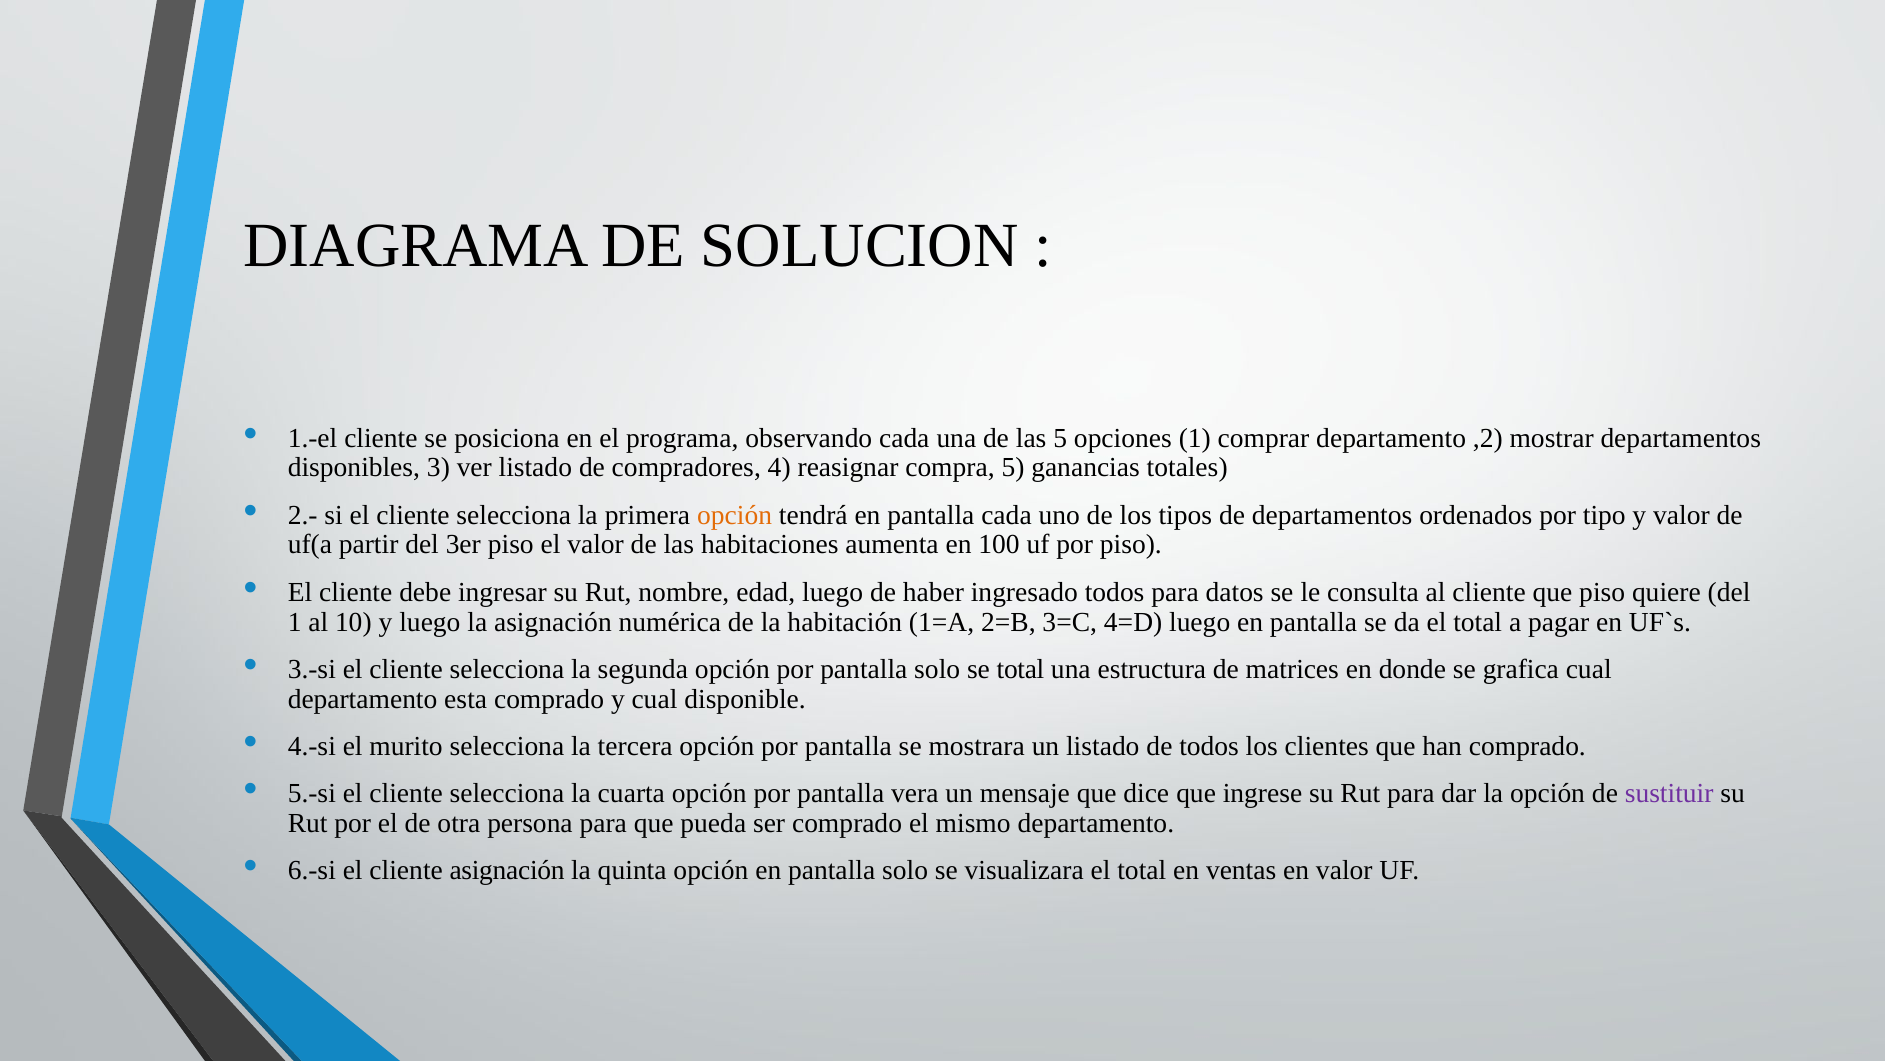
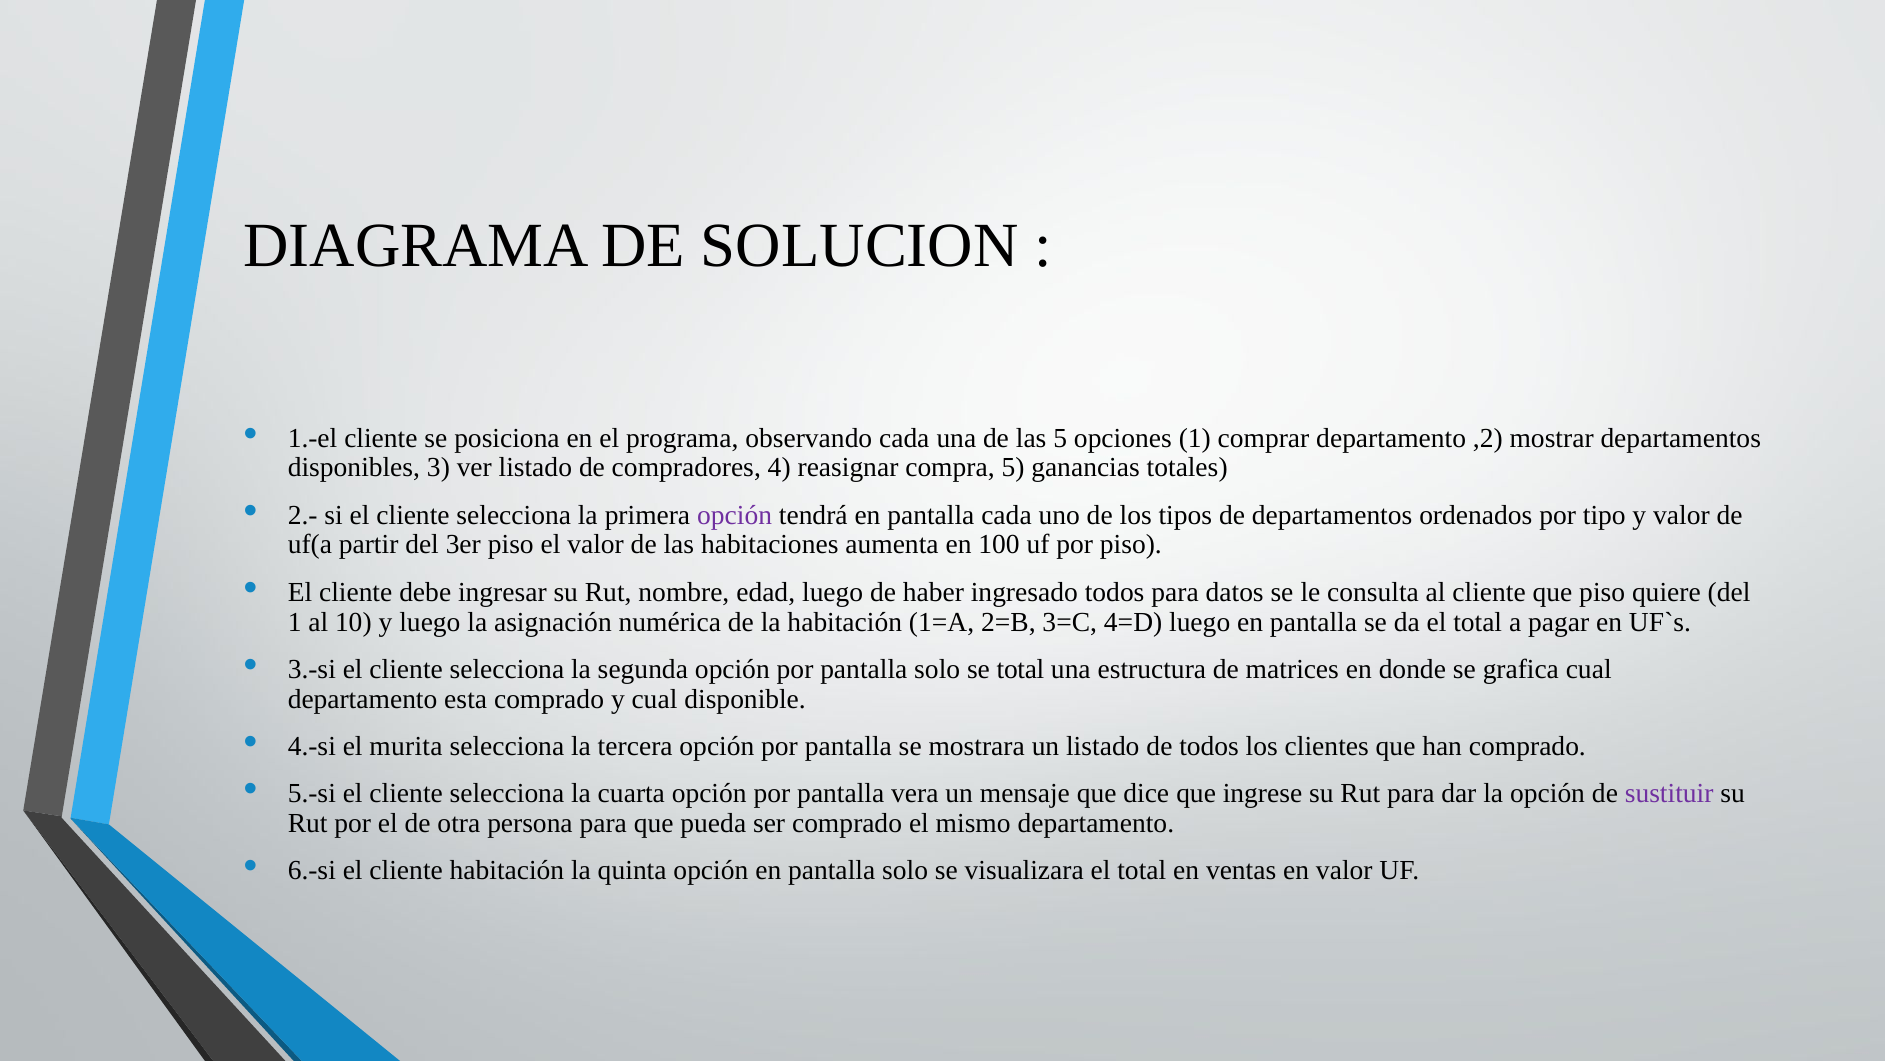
opción at (735, 515) colour: orange -> purple
murito: murito -> murita
cliente asignación: asignación -> habitación
